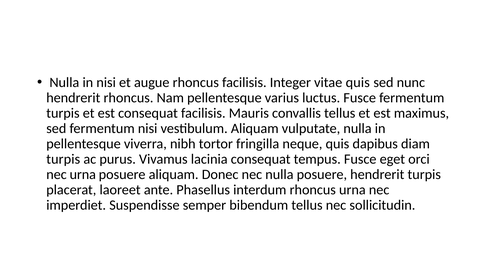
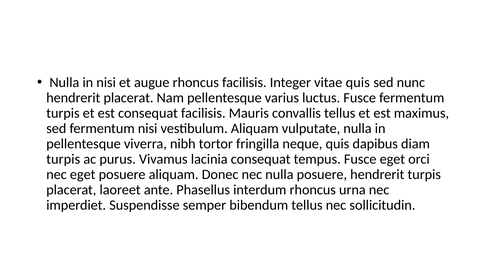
hendrerit rhoncus: rhoncus -> placerat
nec urna: urna -> eget
